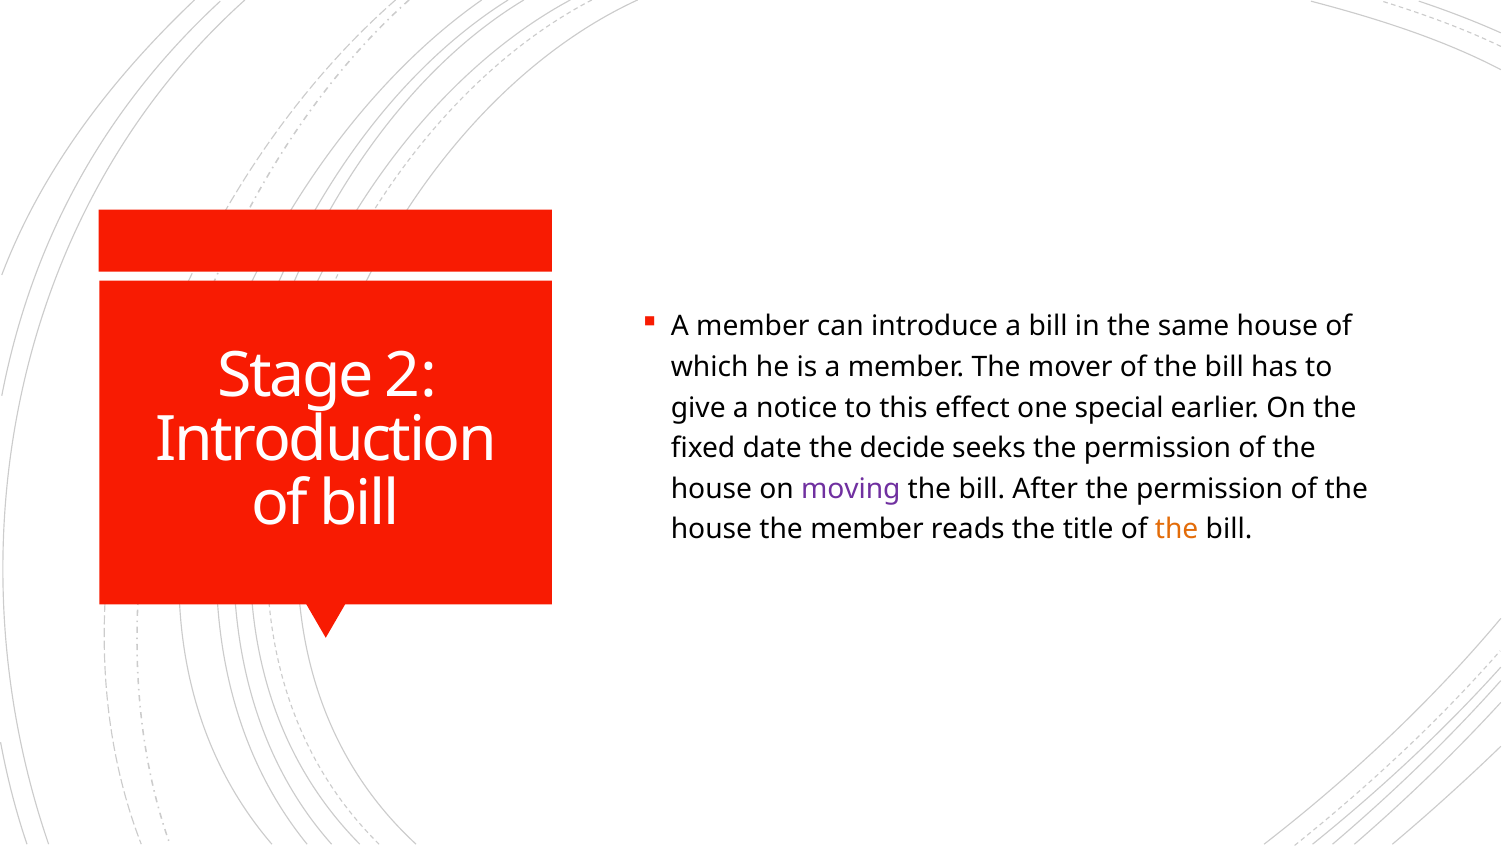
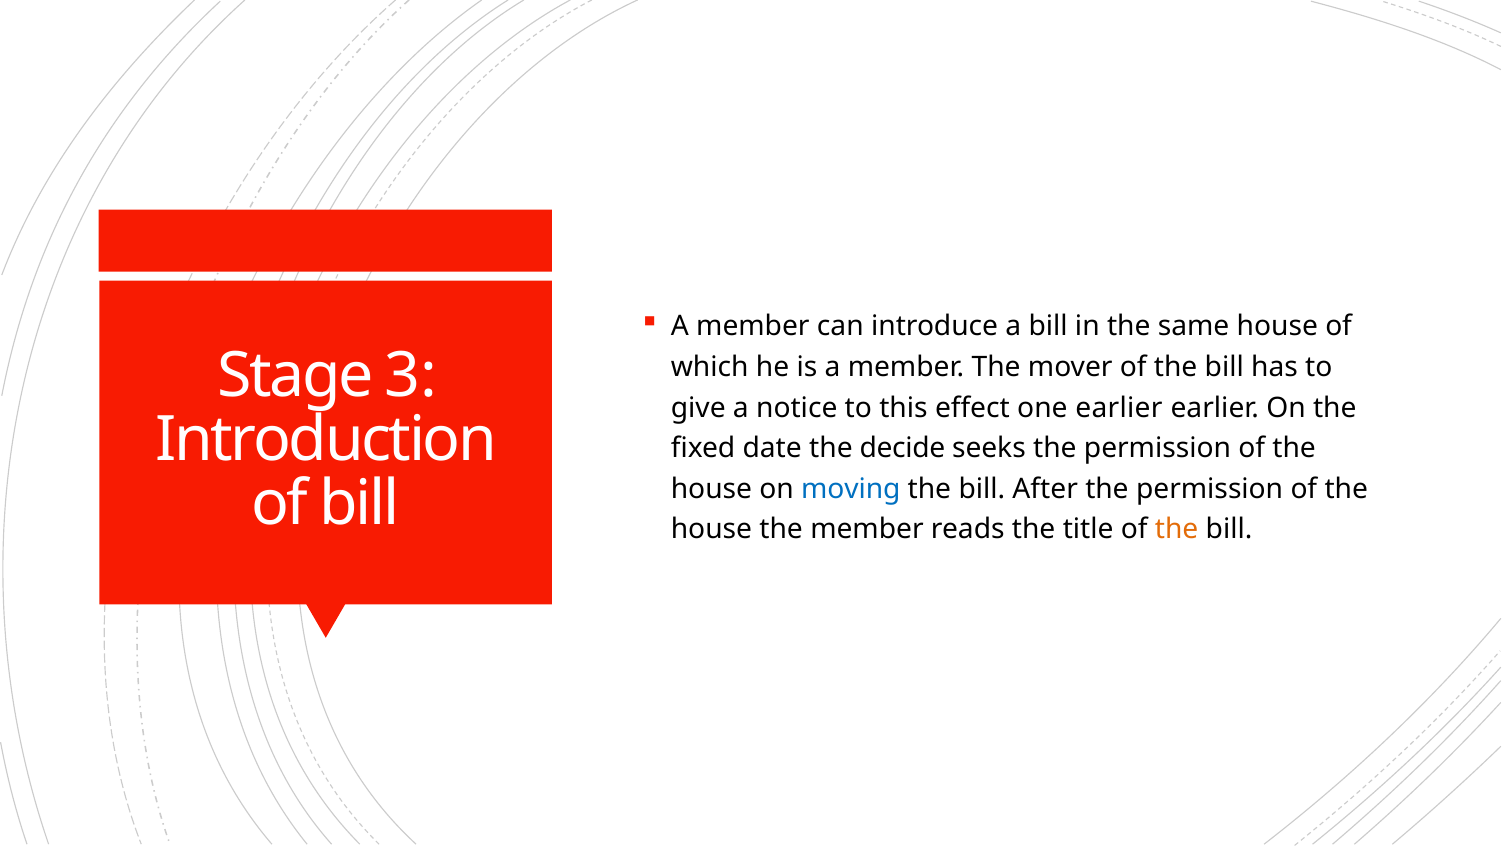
2: 2 -> 3
one special: special -> earlier
moving colour: purple -> blue
